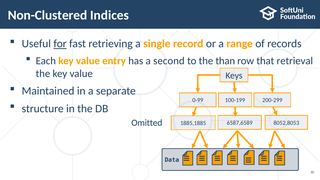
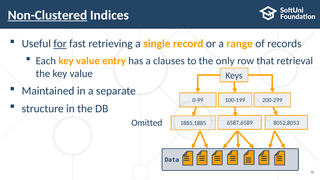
Non-Clustered underline: none -> present
second: second -> clauses
than: than -> only
